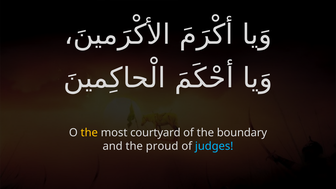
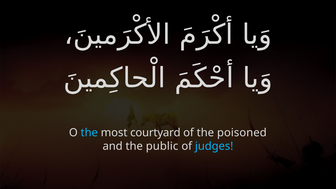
the at (89, 133) colour: yellow -> light blue
boundary: boundary -> poisoned
proud: proud -> public
